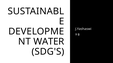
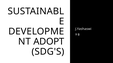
WATER: WATER -> ADOPT
